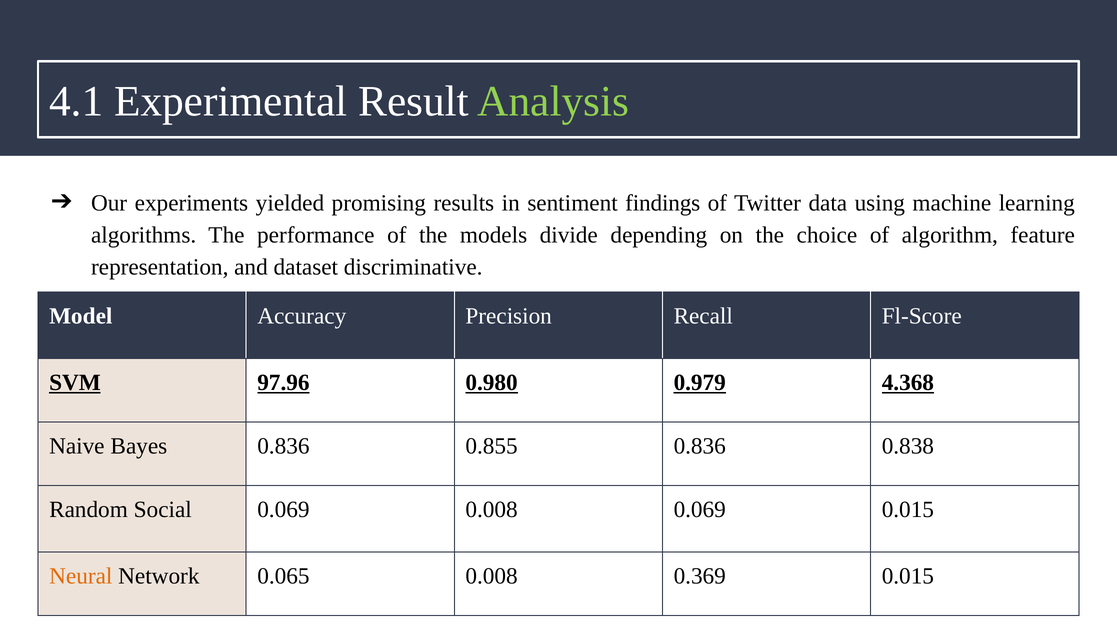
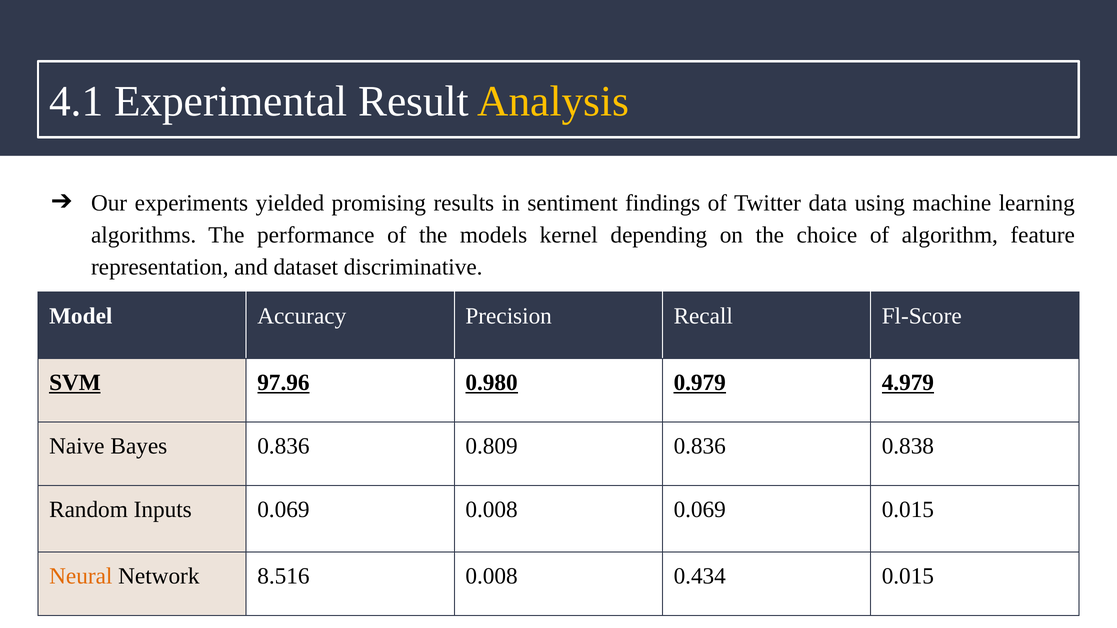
Analysis colour: light green -> yellow
divide: divide -> kernel
4.368: 4.368 -> 4.979
0.855: 0.855 -> 0.809
Social: Social -> Inputs
0.065: 0.065 -> 8.516
0.369: 0.369 -> 0.434
